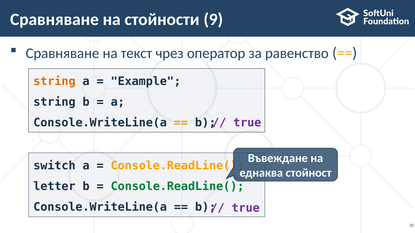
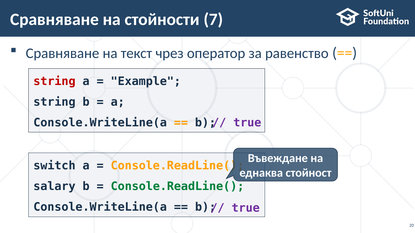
9: 9 -> 7
string at (54, 82) colour: orange -> red
letter: letter -> salary
